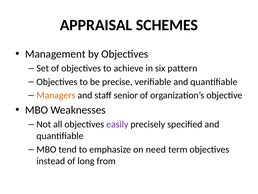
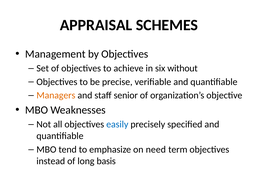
pattern: pattern -> without
easily colour: purple -> blue
from: from -> basis
